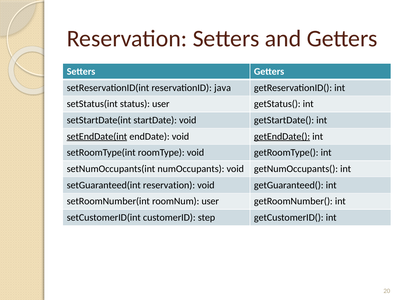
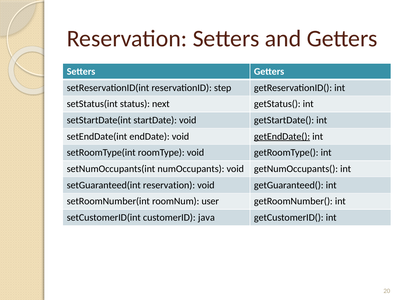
java: java -> step
status user: user -> next
setEndDate(int underline: present -> none
step: step -> java
